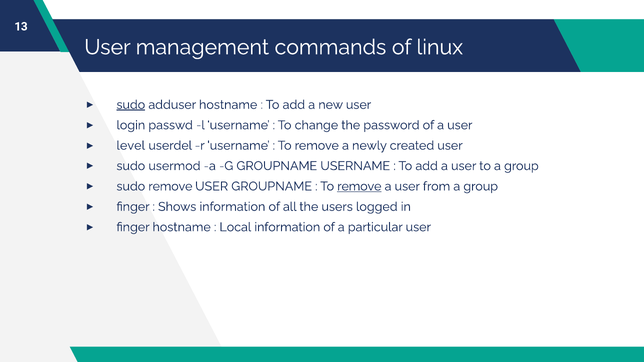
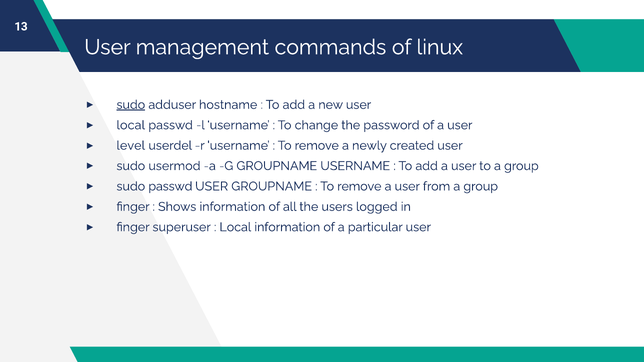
login at (131, 125): login -> local
sudo remove: remove -> passwd
remove at (359, 186) underline: present -> none
finger hostname: hostname -> superuser
